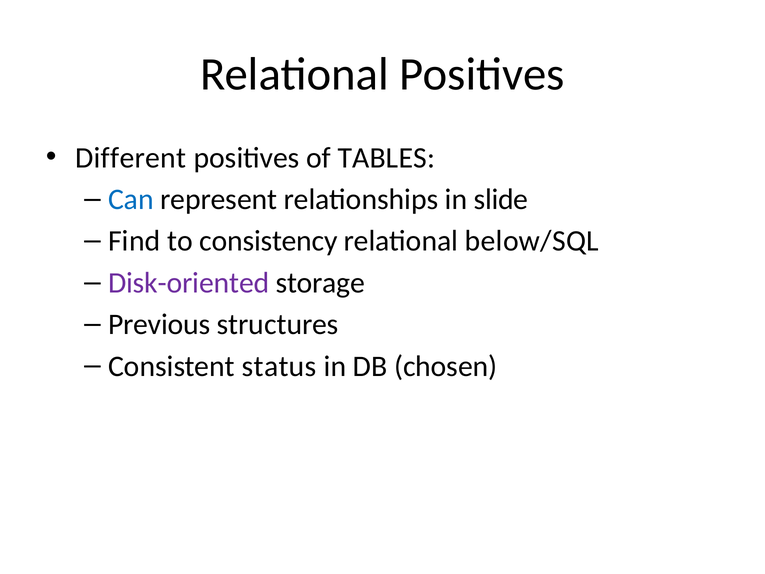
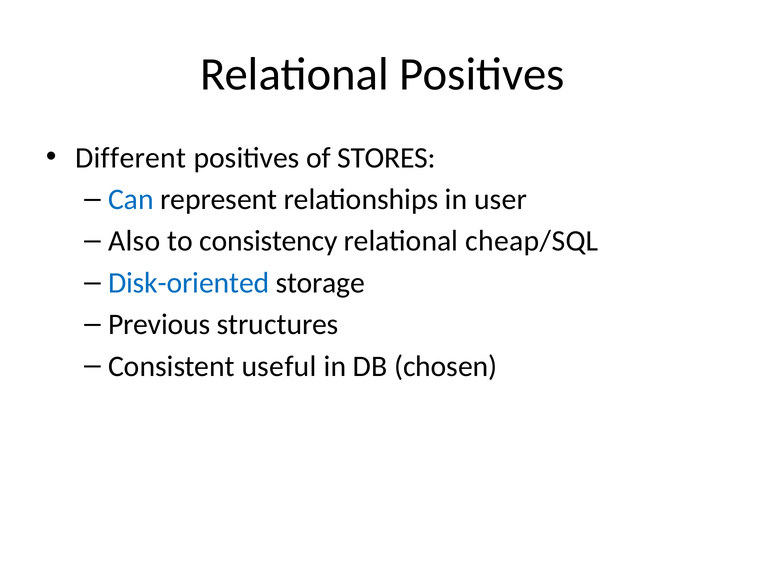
TABLES: TABLES -> STORES
slide: slide -> user
Find: Find -> Also
below/SQL: below/SQL -> cheap/SQL
Disk-oriented colour: purple -> blue
status: status -> useful
